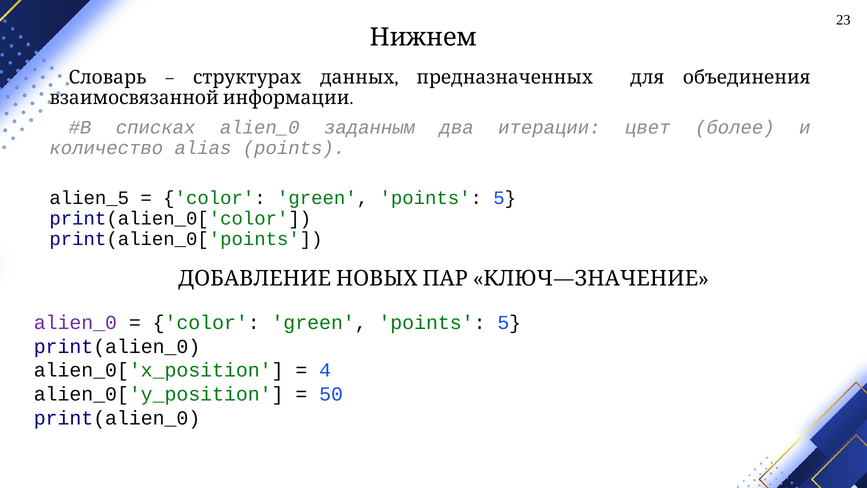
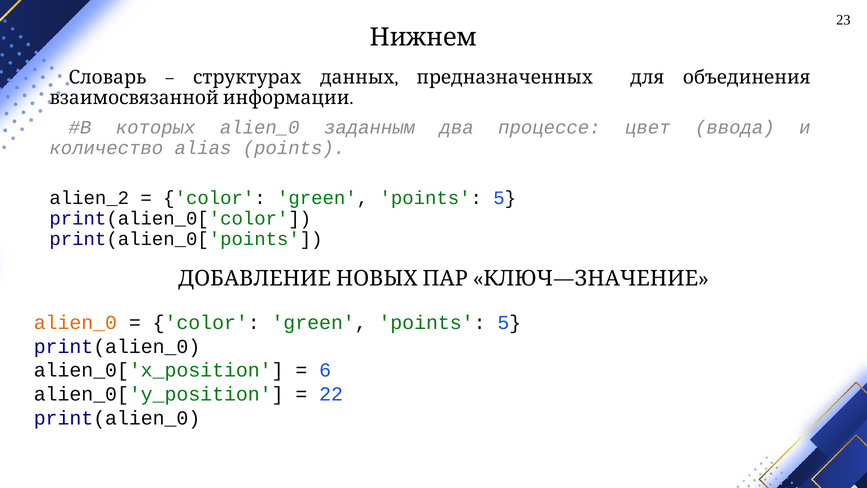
списках: списках -> которых
итерации: итерации -> процессе
более: более -> ввода
alien_5: alien_5 -> alien_2
alien_0 at (75, 322) colour: purple -> orange
4: 4 -> 6
50: 50 -> 22
